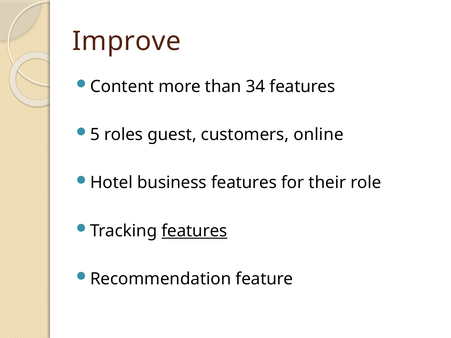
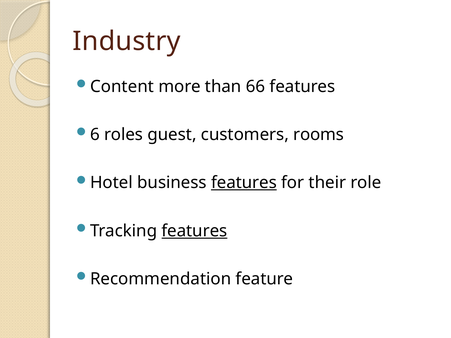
Improve: Improve -> Industry
34: 34 -> 66
5: 5 -> 6
online: online -> rooms
features at (244, 183) underline: none -> present
